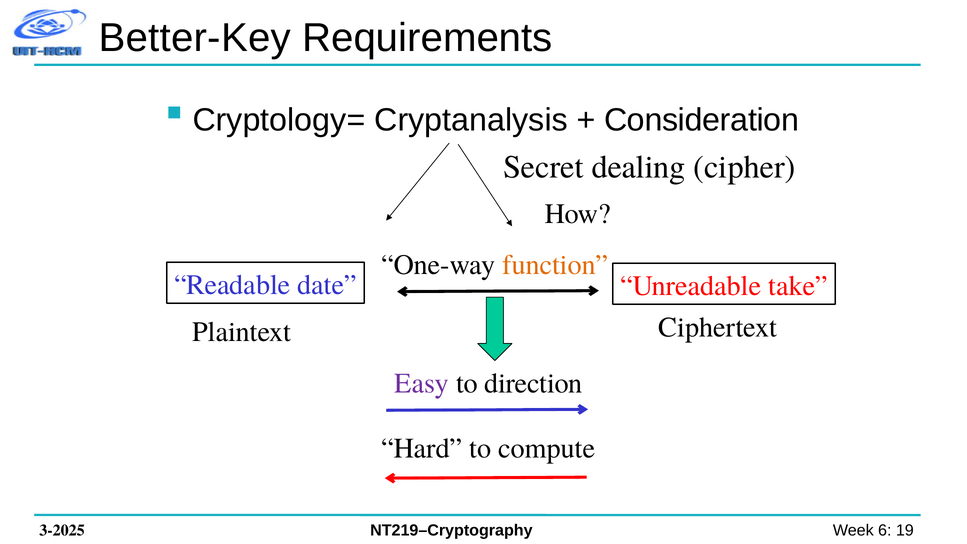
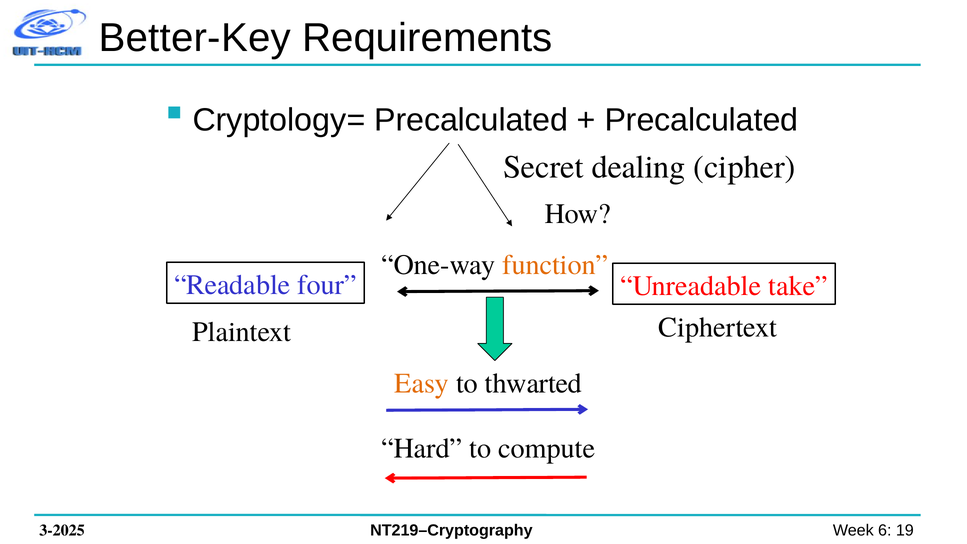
Cryptology= Cryptanalysis: Cryptanalysis -> Precalculated
Consideration at (701, 120): Consideration -> Precalculated
date: date -> four
Easy colour: purple -> orange
direction: direction -> thwarted
